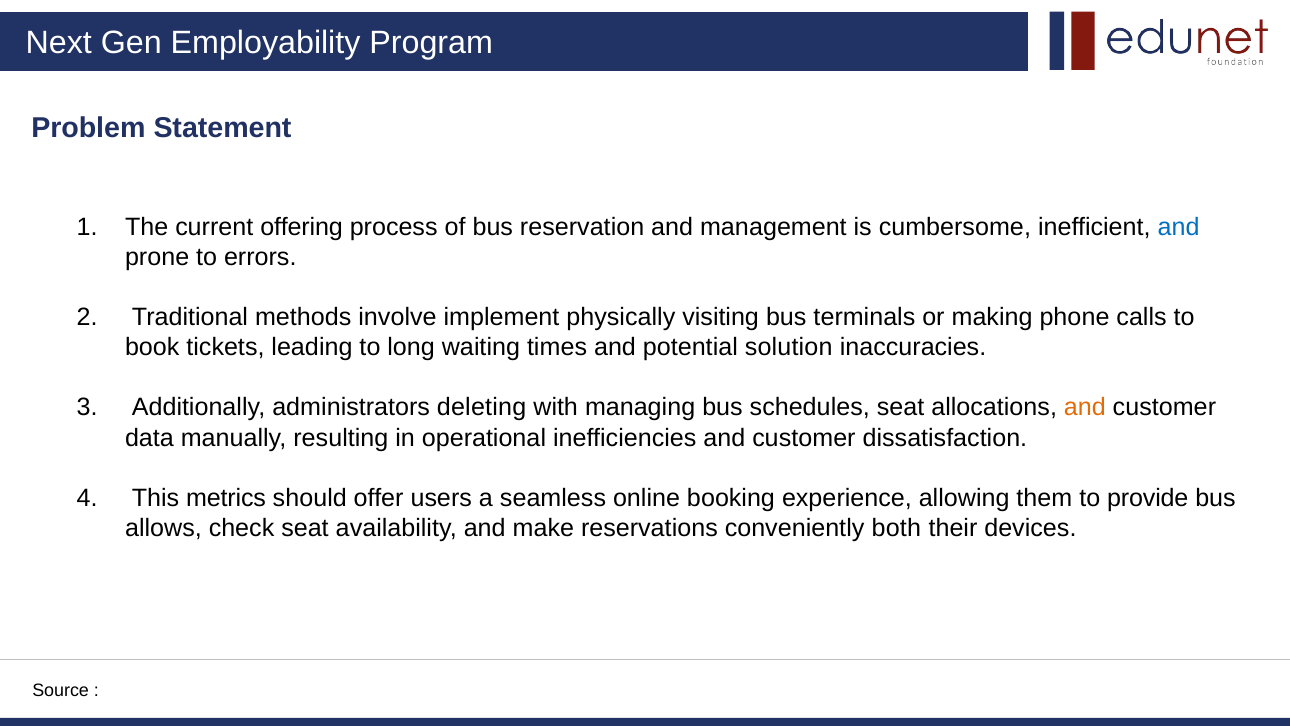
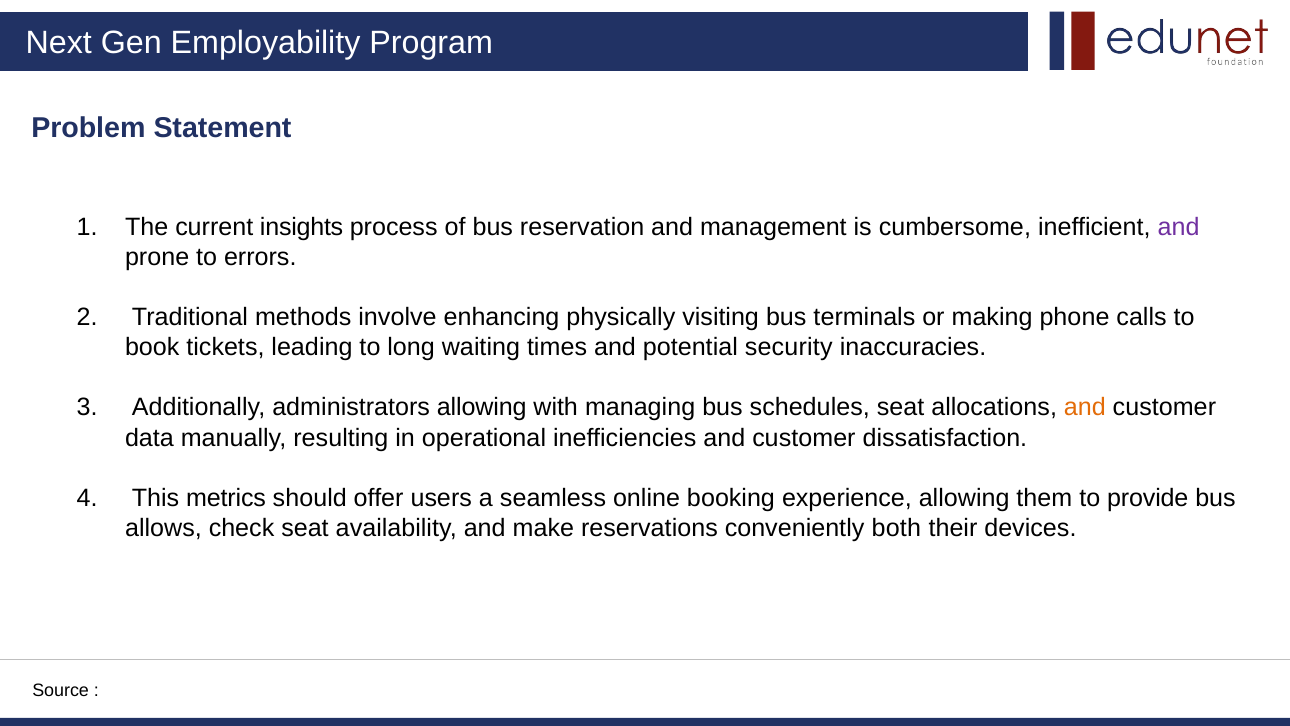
offering: offering -> insights
and at (1179, 227) colour: blue -> purple
implement: implement -> enhancing
solution: solution -> security
administrators deleting: deleting -> allowing
